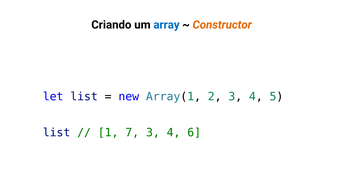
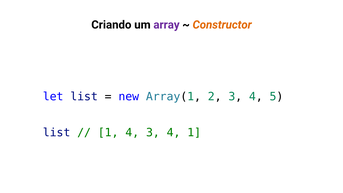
array colour: blue -> purple
1 7: 7 -> 4
4 6: 6 -> 1
